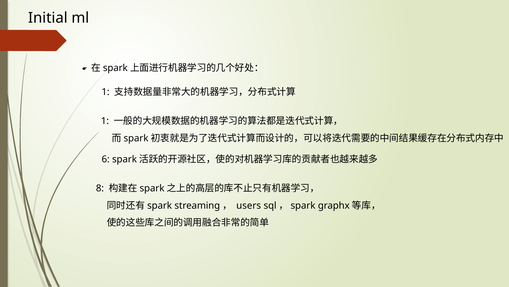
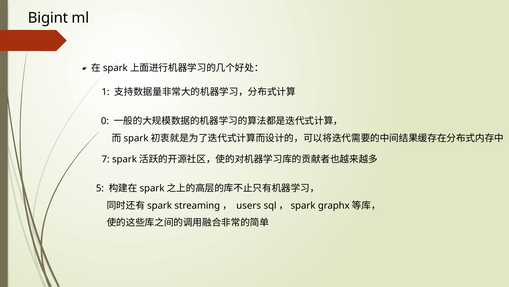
Initial: Initial -> Bigint
1 at (105, 121): 1 -> 0
6: 6 -> 7
8: 8 -> 5
